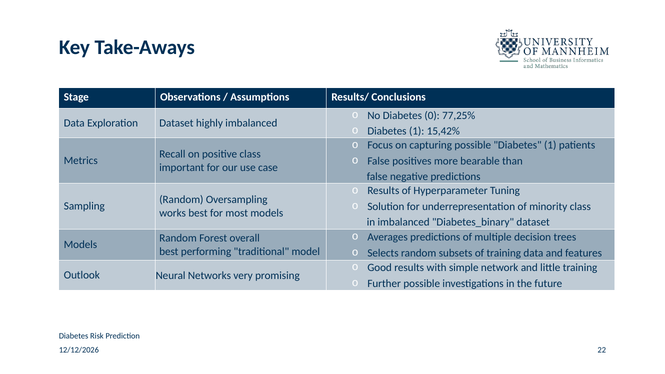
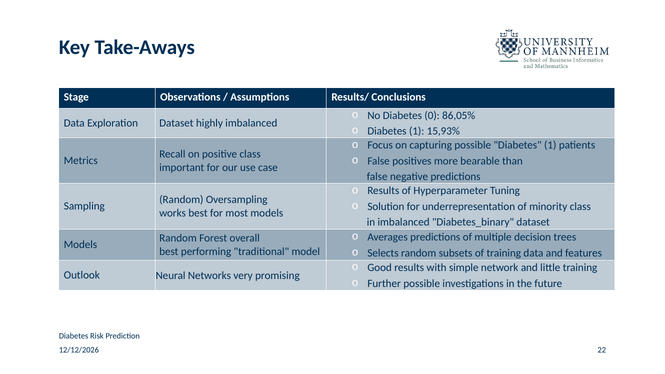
77,25%: 77,25% -> 86,05%
15,42%: 15,42% -> 15,93%
